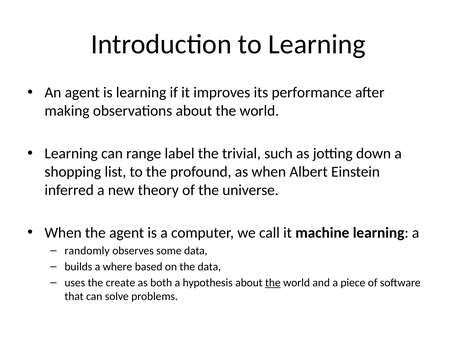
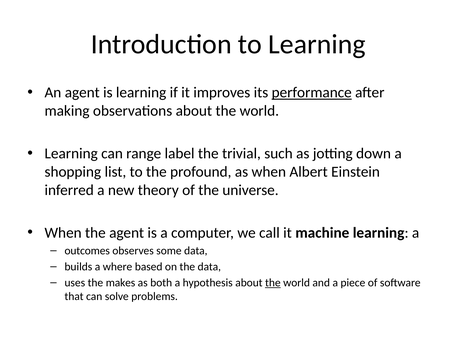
performance underline: none -> present
randomly: randomly -> outcomes
create: create -> makes
